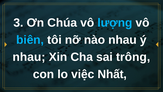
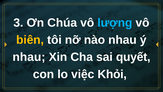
biên colour: light blue -> yellow
trông: trông -> quyết
Nhất: Nhất -> Khỏi
